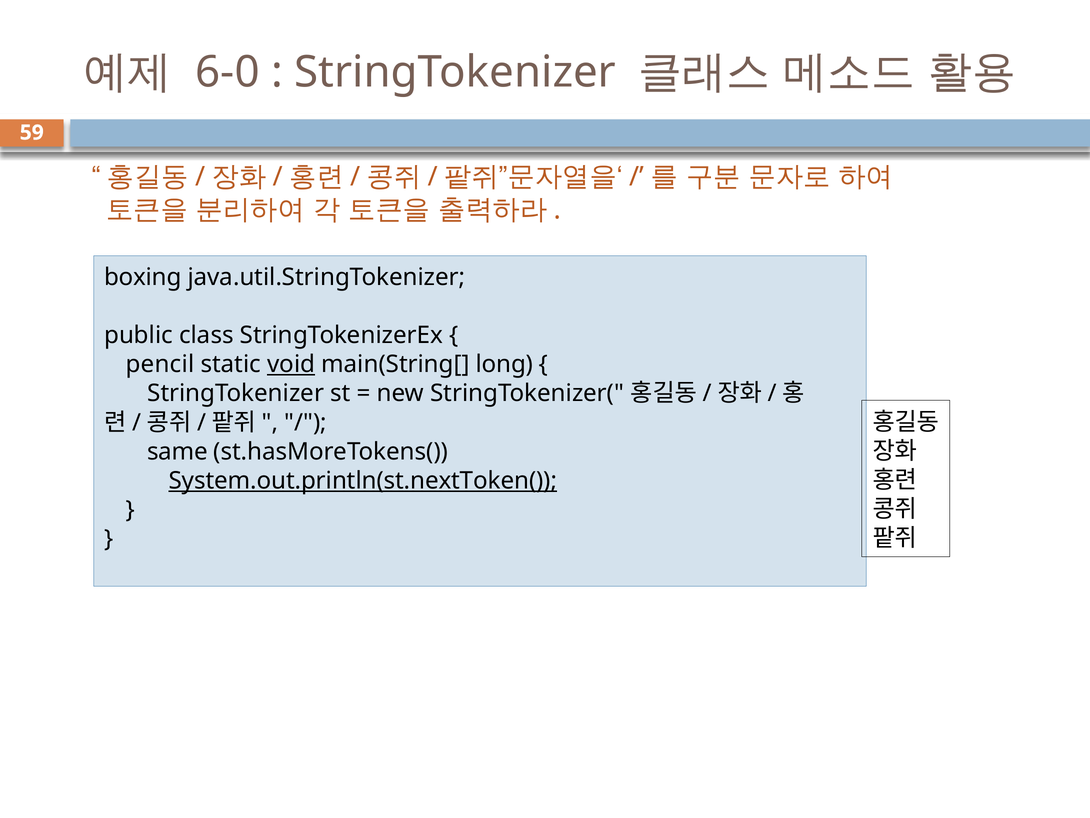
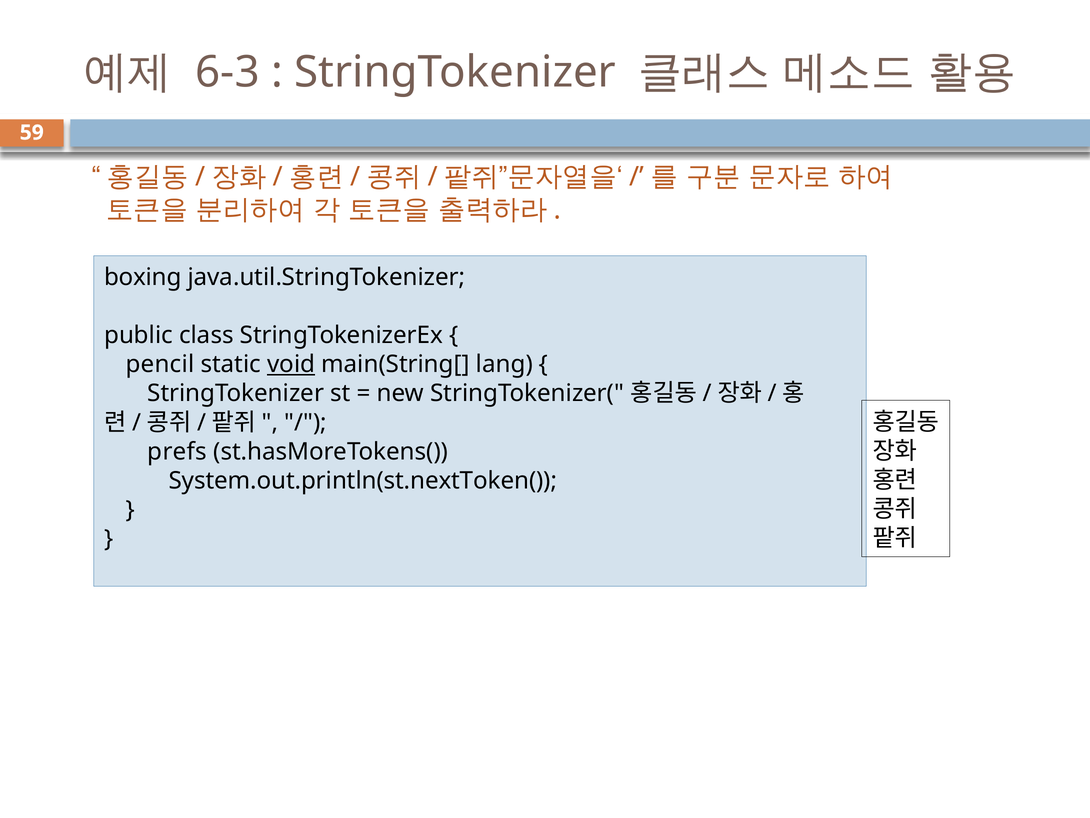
6-0: 6-0 -> 6-3
long: long -> lang
same: same -> prefs
System.out.println(st.nextToken( underline: present -> none
